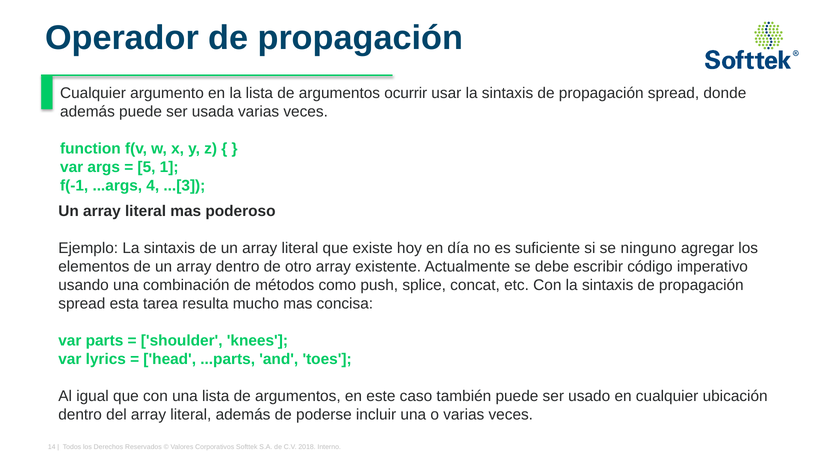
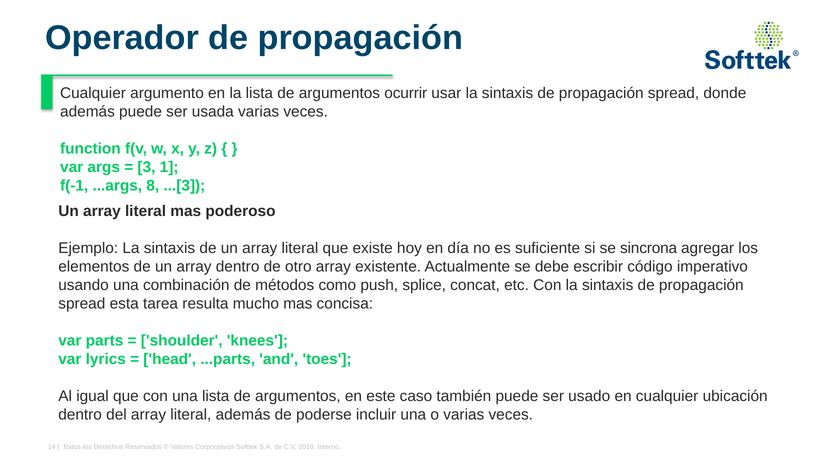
5: 5 -> 3
4: 4 -> 8
ninguno: ninguno -> sincrona
